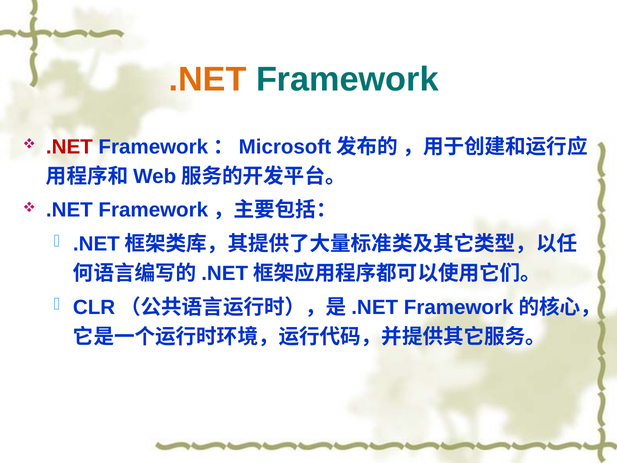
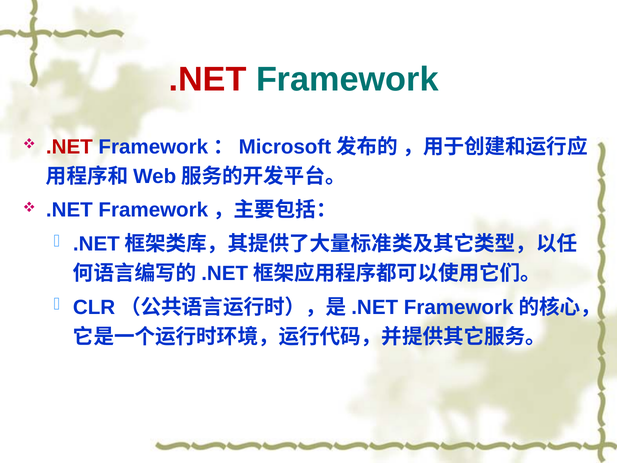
.NET at (208, 80) colour: orange -> red
